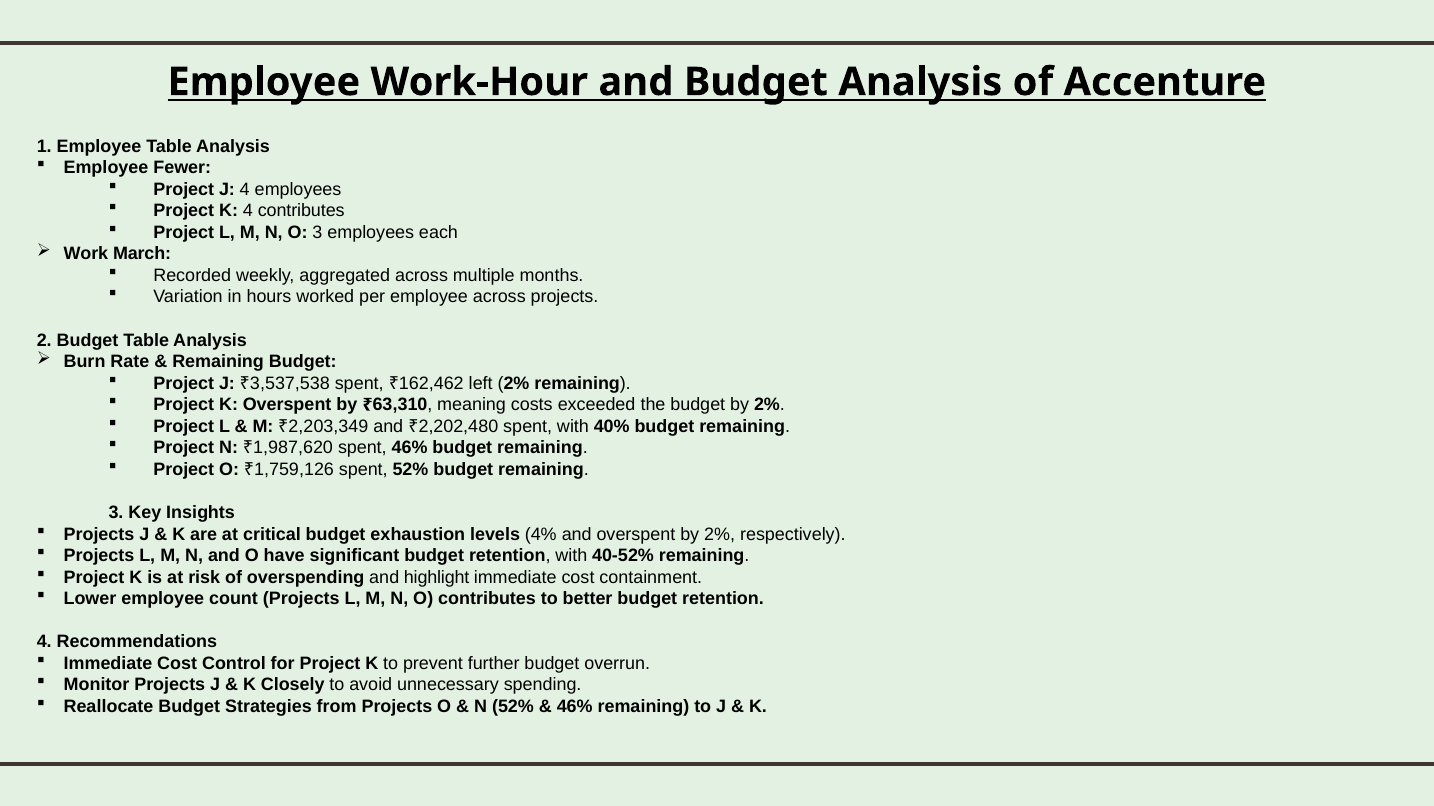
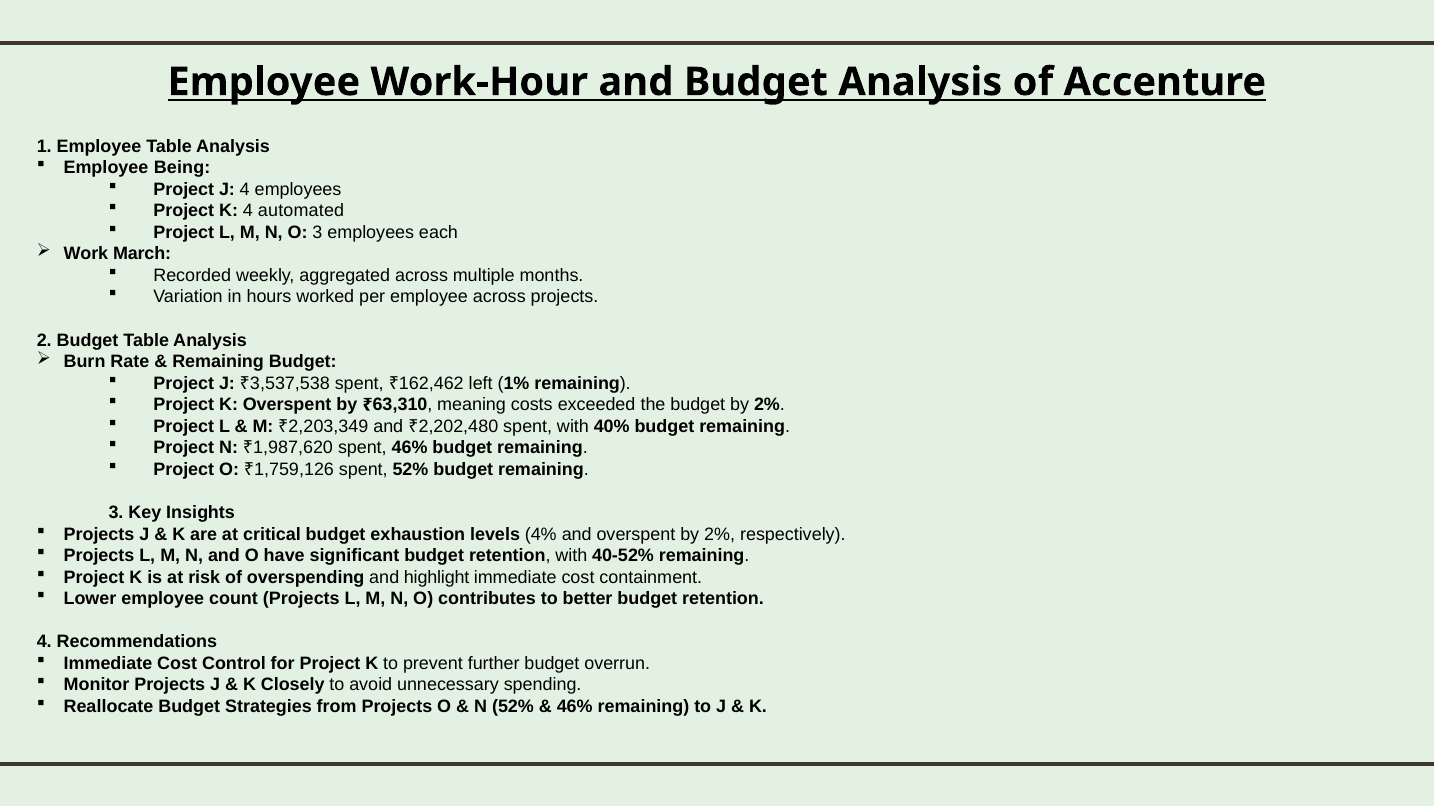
Fewer: Fewer -> Being
4 contributes: contributes -> automated
2% at (516, 384): 2% -> 1%
